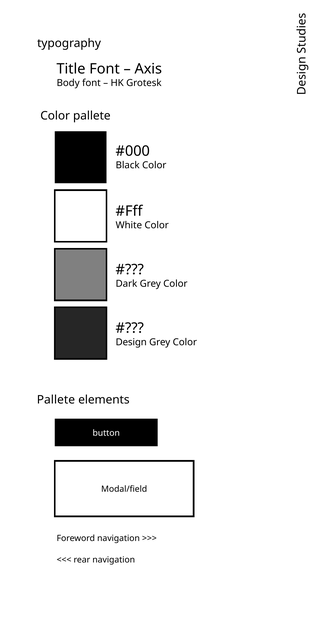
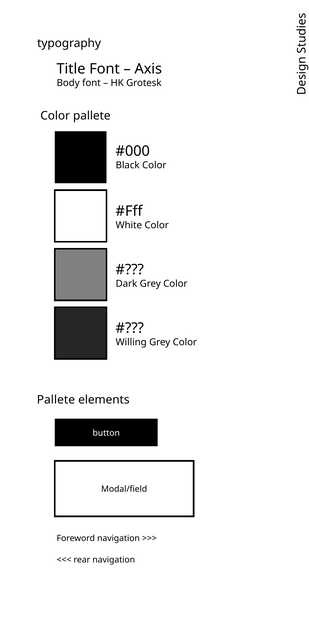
Design: Design -> Willing
